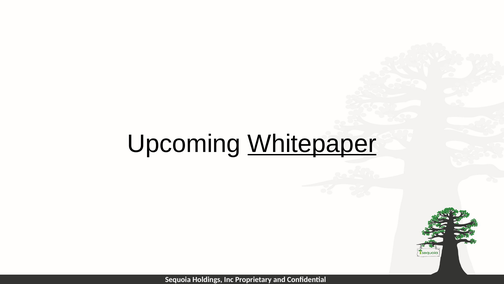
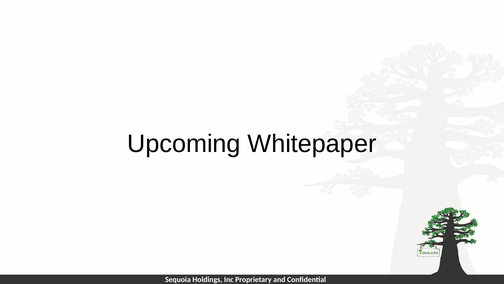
Whitepaper underline: present -> none
